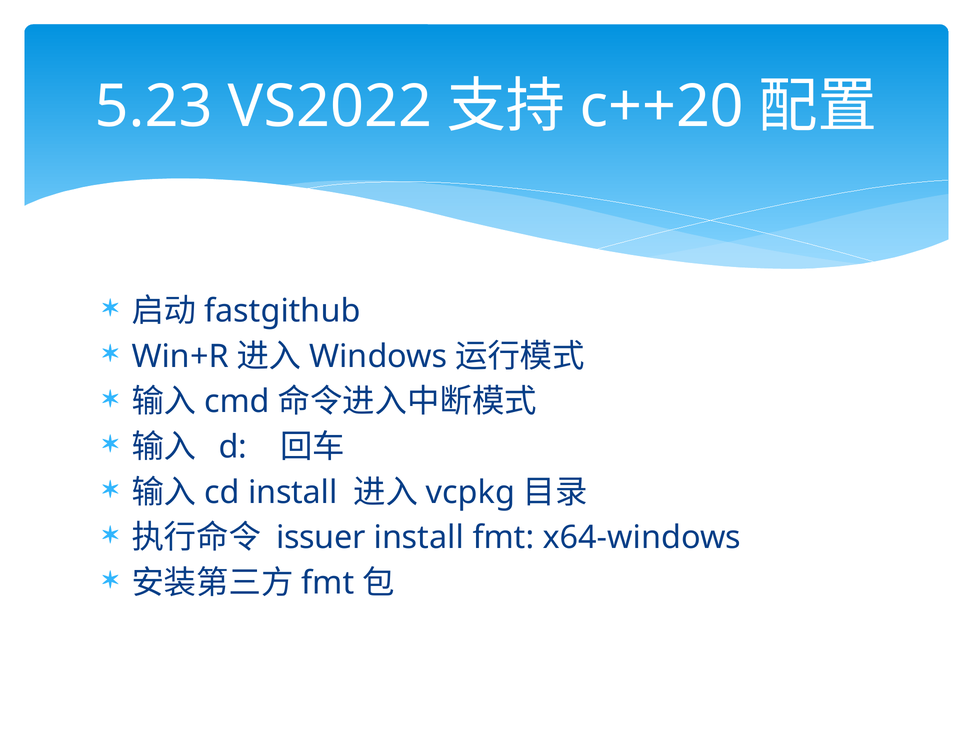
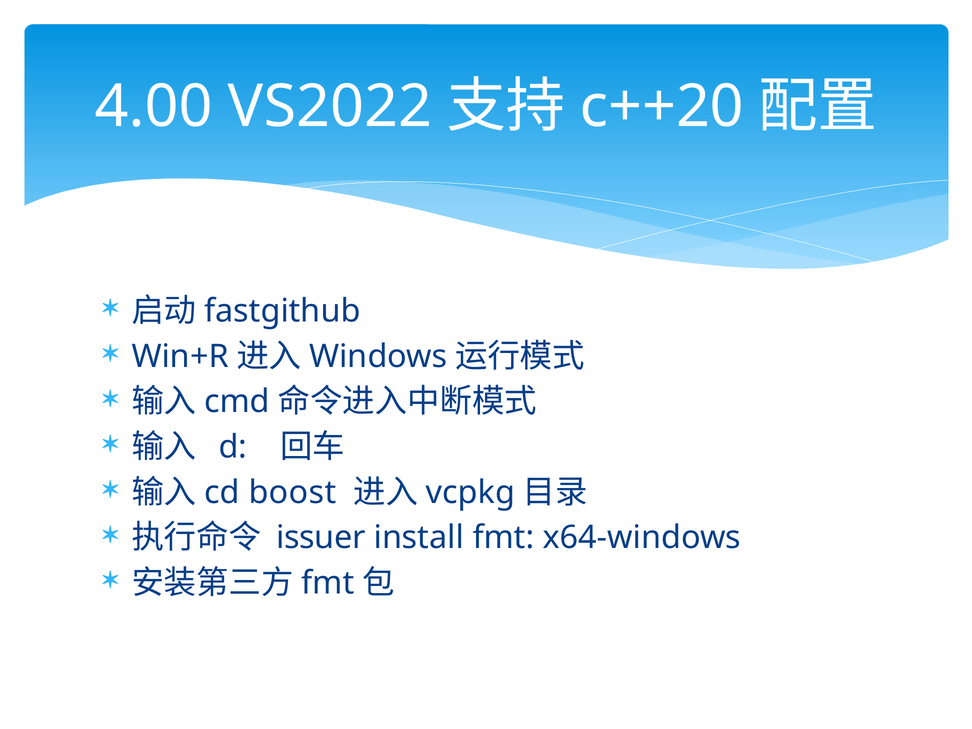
5.23: 5.23 -> 4.00
install at (293, 492): install -> boost
